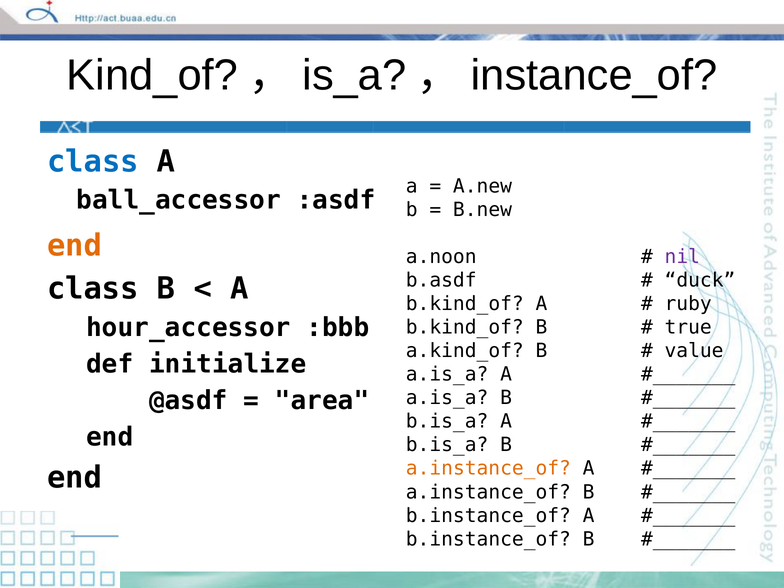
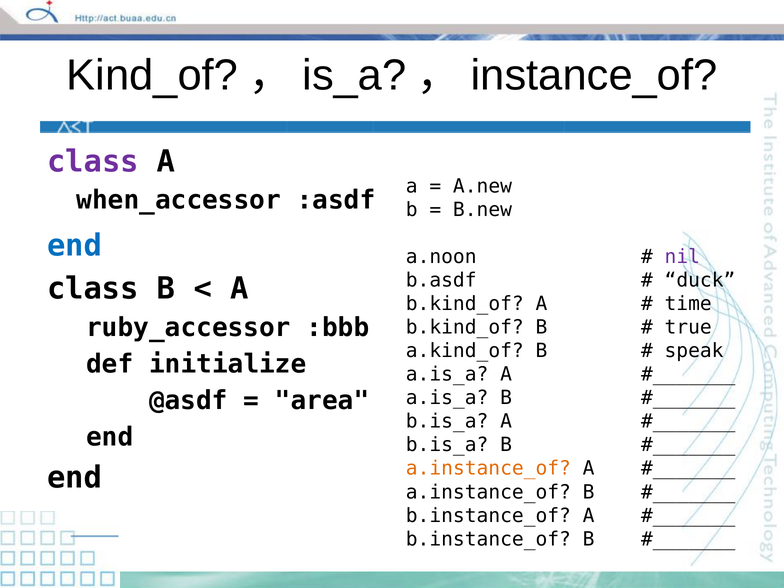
class at (93, 161) colour: blue -> purple
ball_accessor: ball_accessor -> when_accessor
end at (75, 246) colour: orange -> blue
ruby: ruby -> time
hour_accessor: hour_accessor -> ruby_accessor
value: value -> speak
